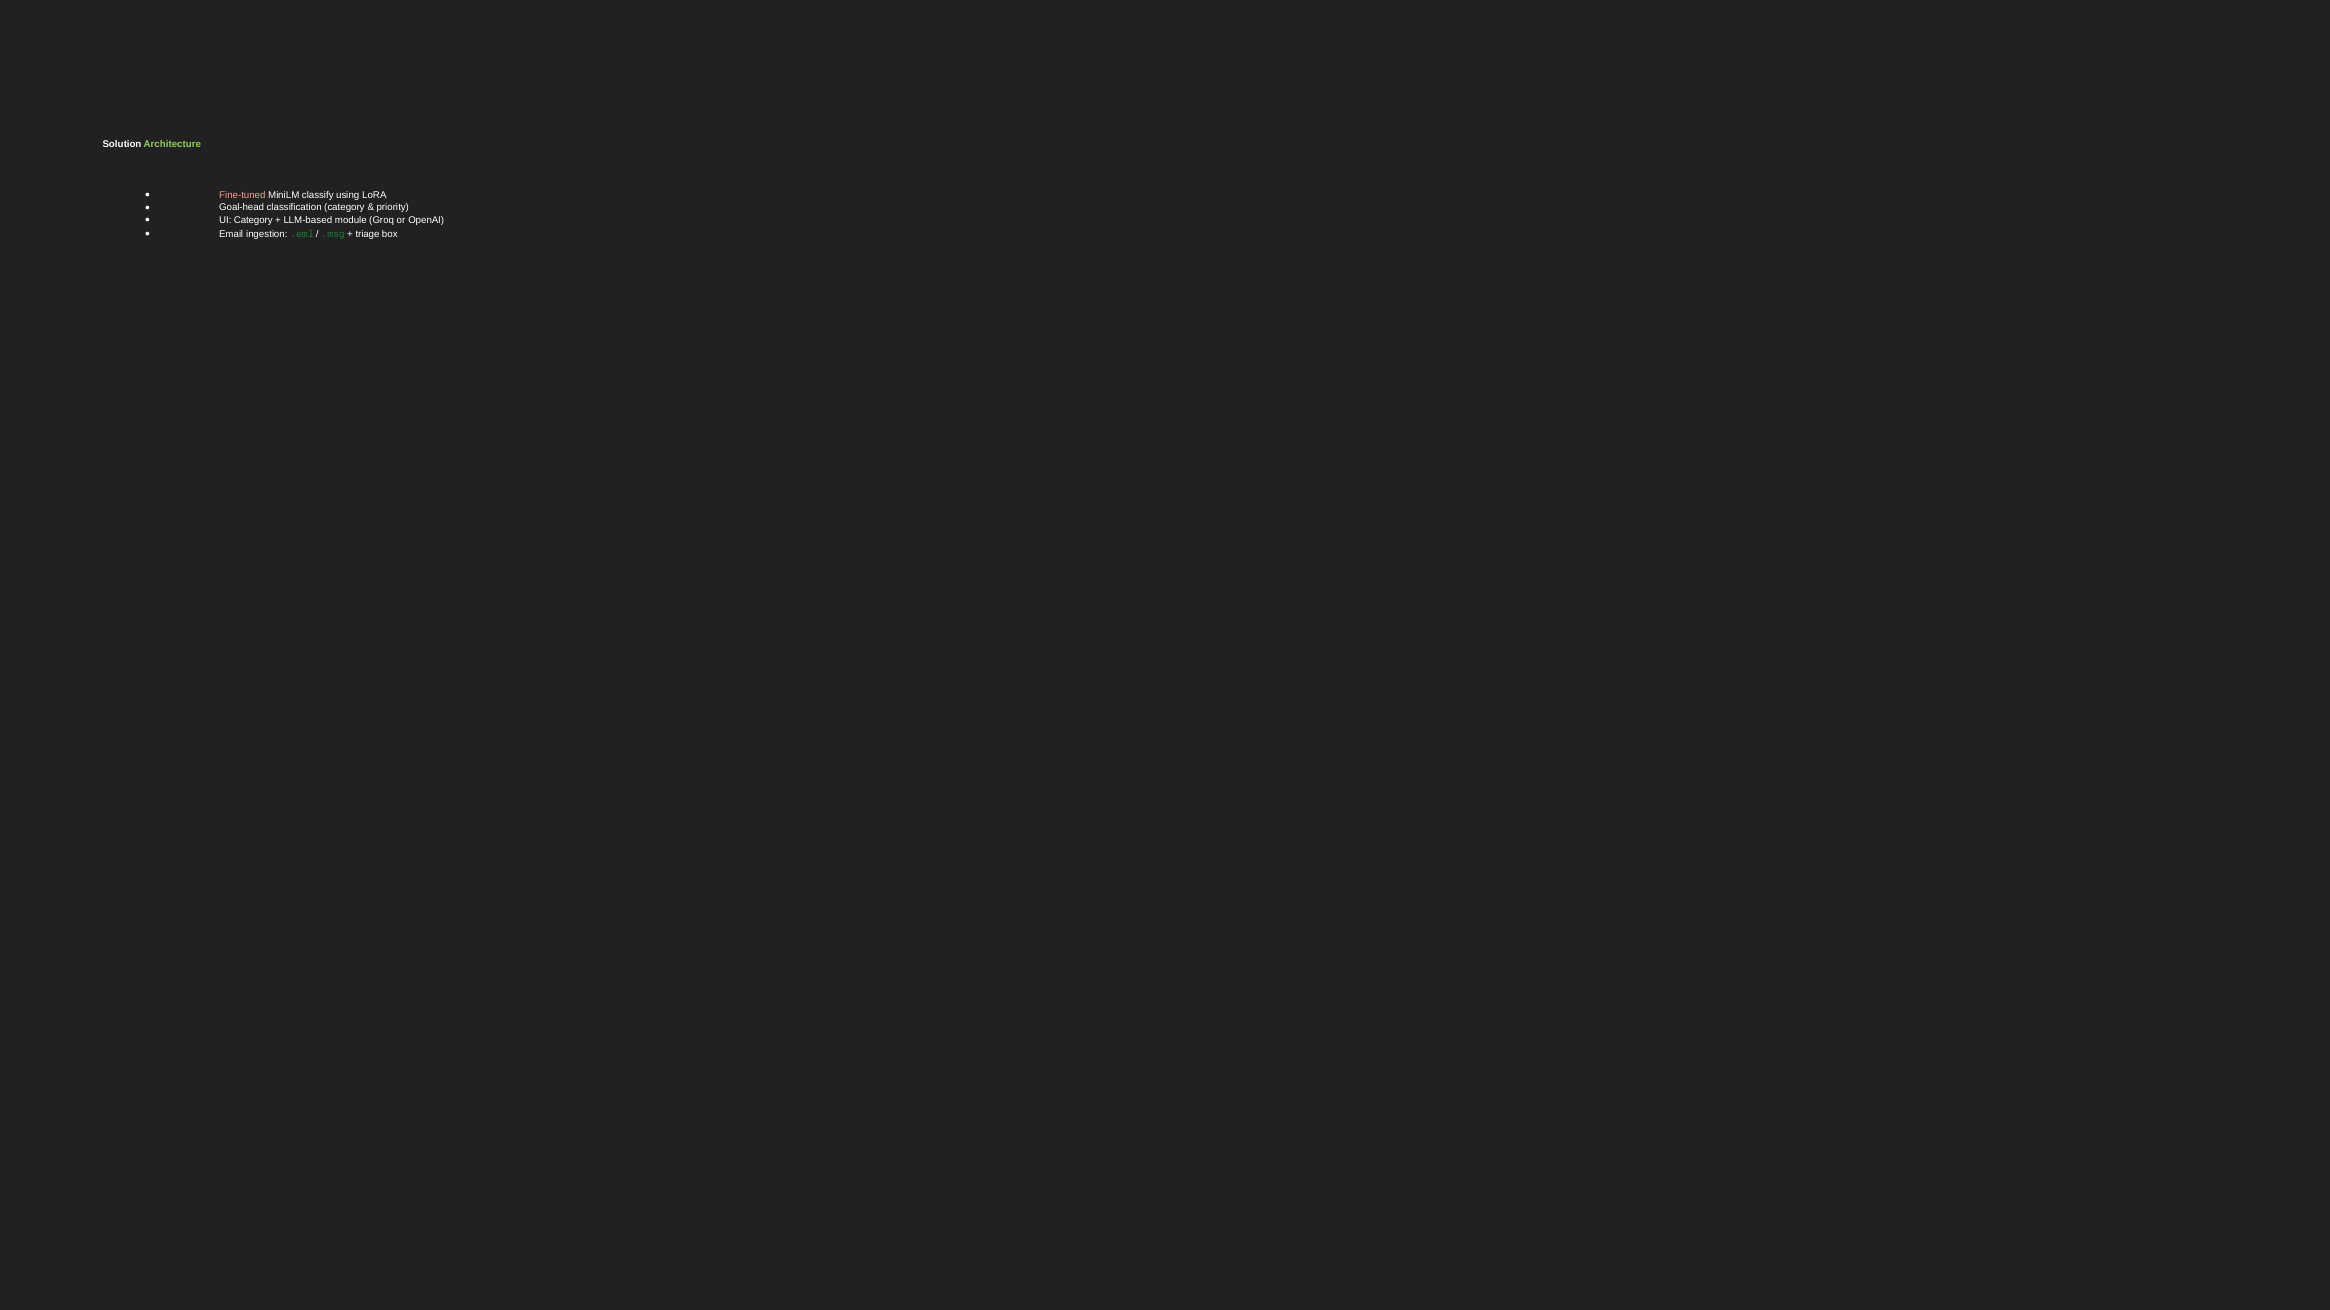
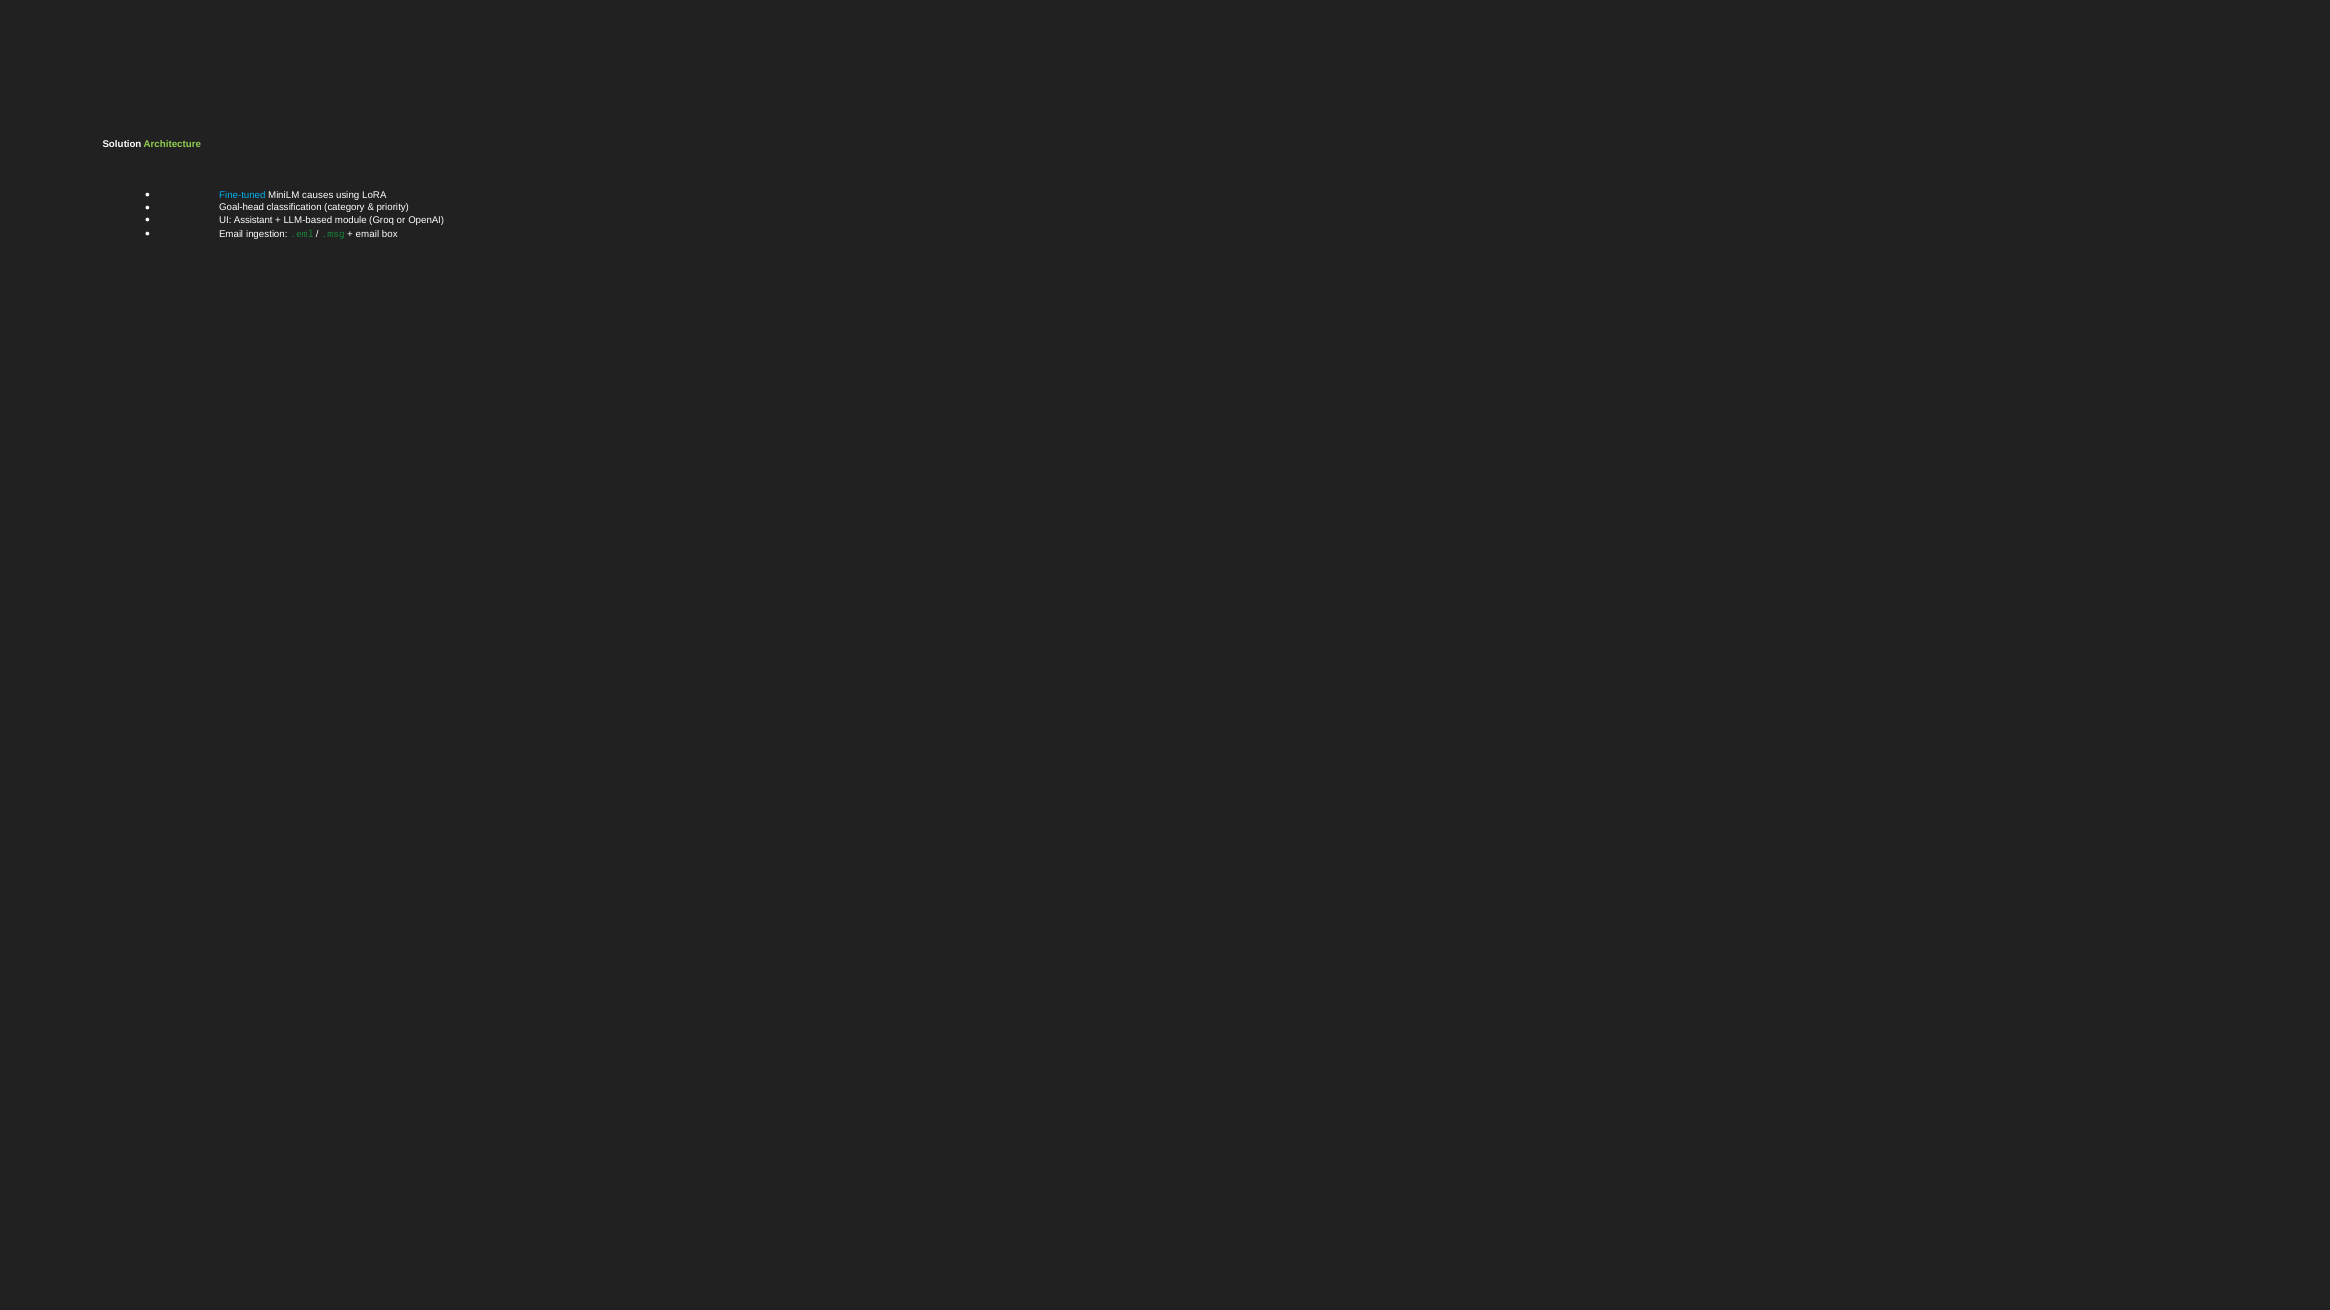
Fine-tuned colour: pink -> light blue
classify: classify -> causes
UI Category: Category -> Assistant
triage at (368, 234): triage -> email
